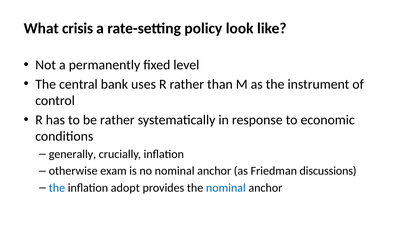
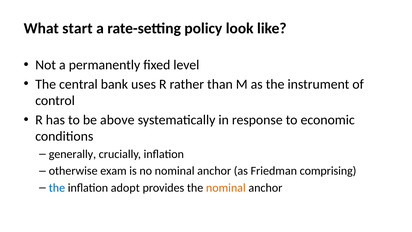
crisis: crisis -> start
be rather: rather -> above
discussions: discussions -> comprising
nominal at (226, 188) colour: blue -> orange
